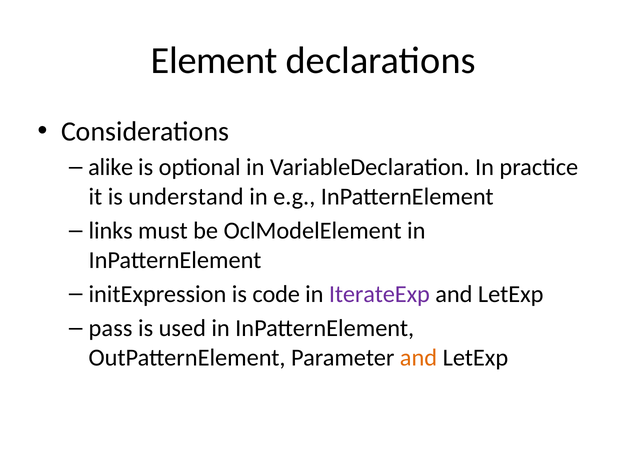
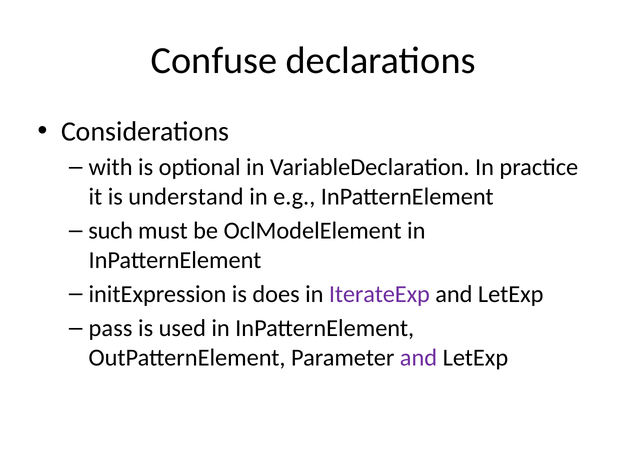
Element: Element -> Confuse
alike: alike -> with
links: links -> such
code: code -> does
and at (418, 358) colour: orange -> purple
